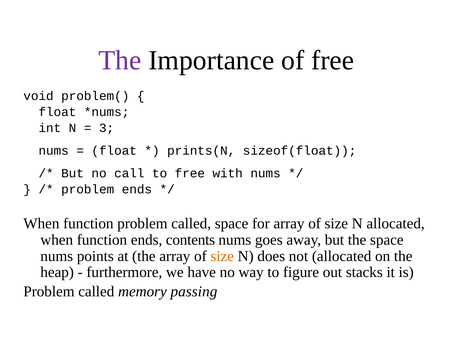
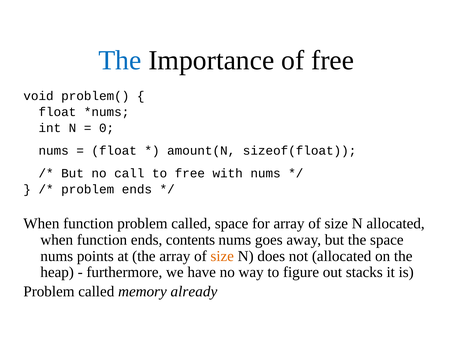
The at (120, 60) colour: purple -> blue
3: 3 -> 0
prints(N: prints(N -> amount(N
passing: passing -> already
